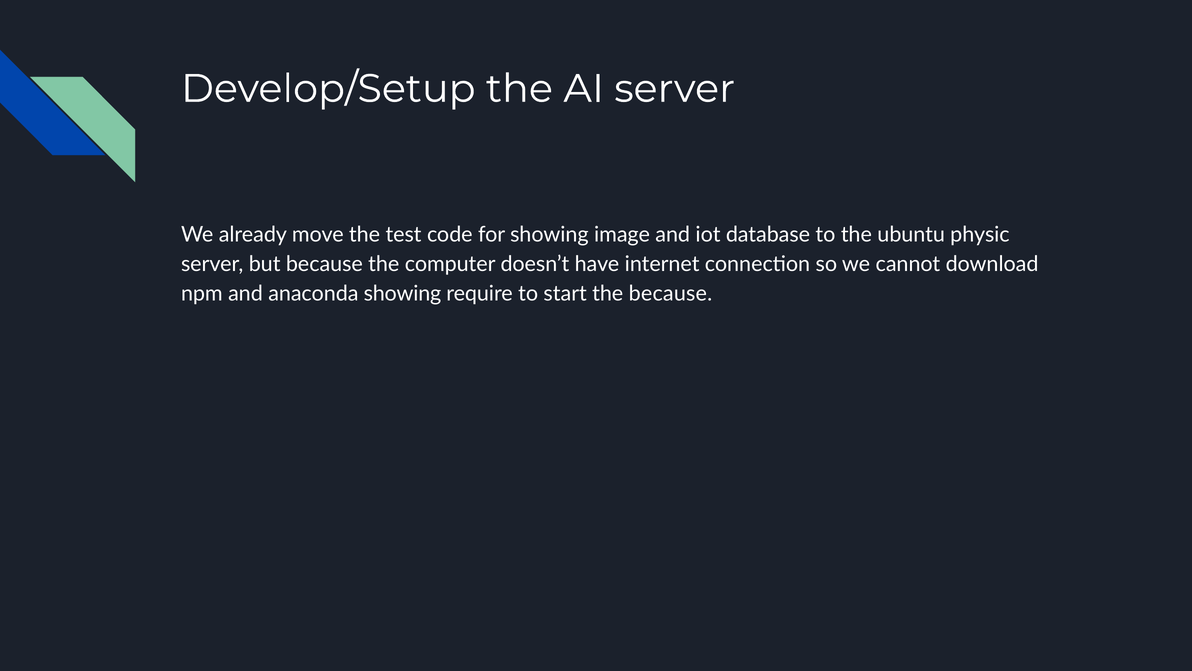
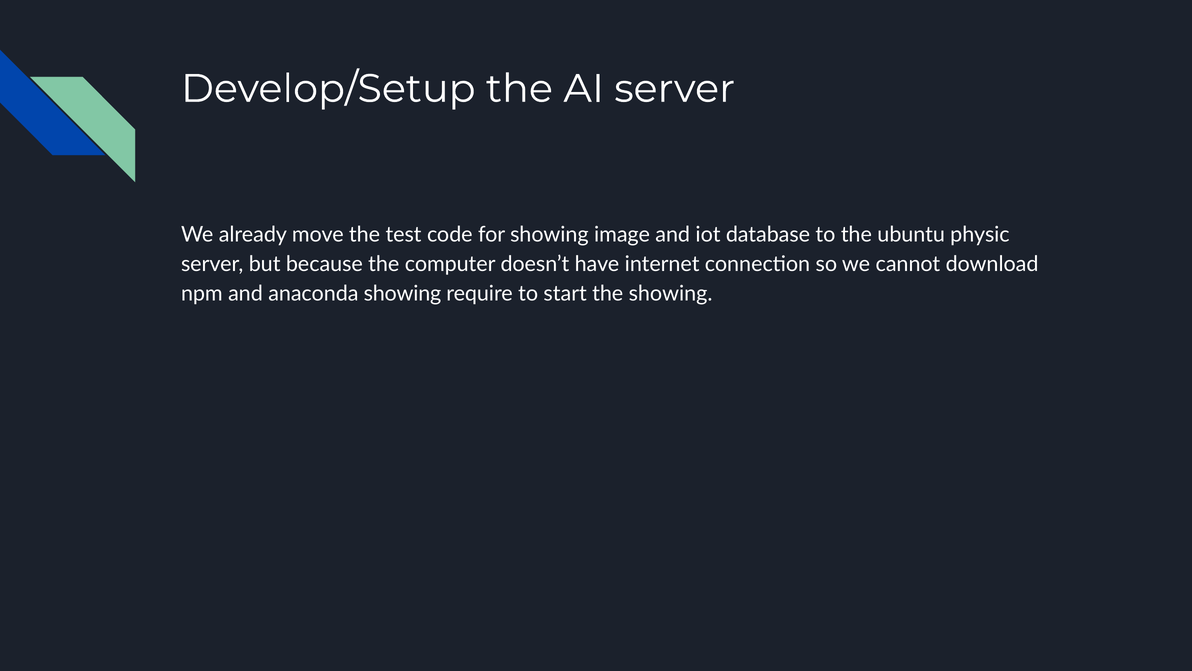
the because: because -> showing
